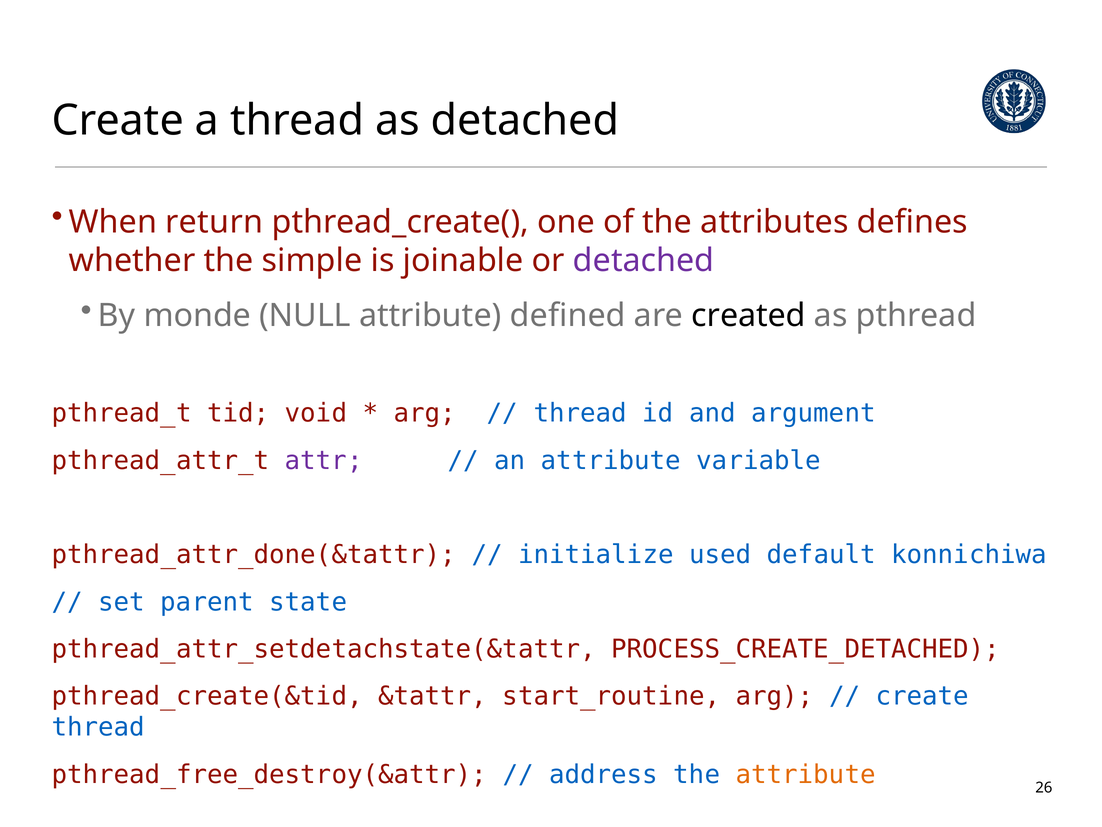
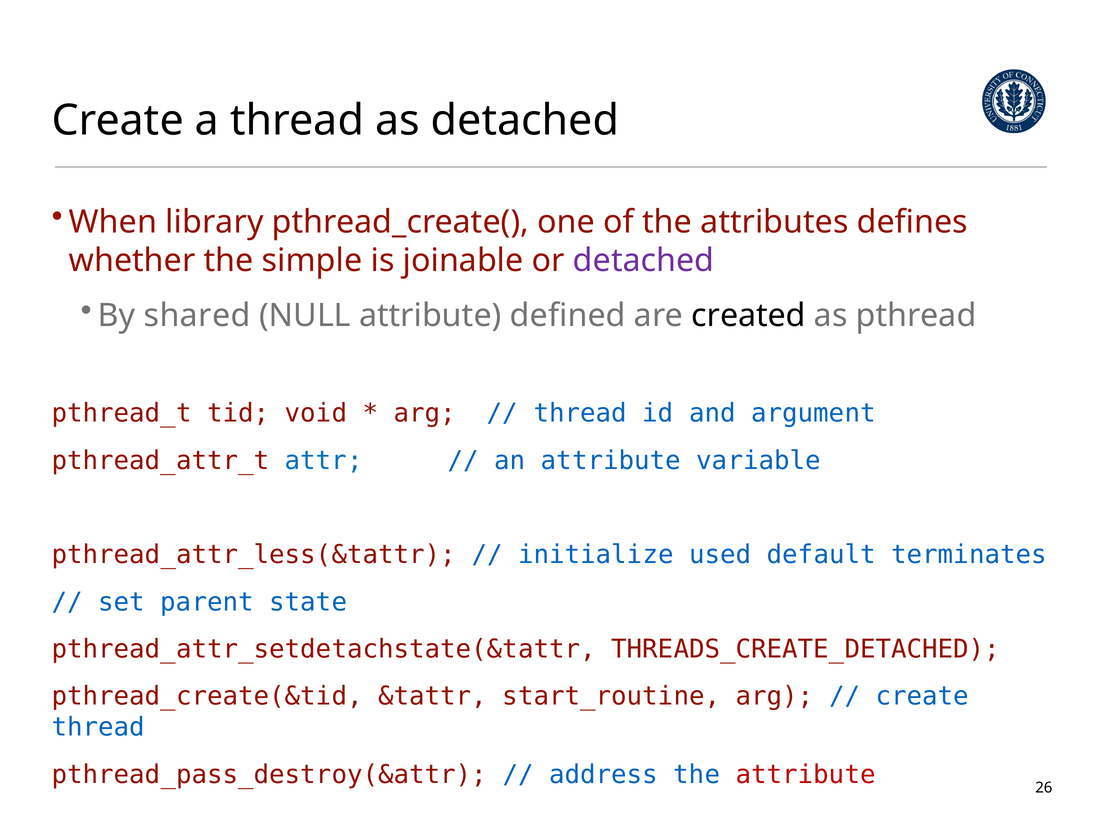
return: return -> library
monde: monde -> shared
attr colour: purple -> blue
pthread_attr_done(&tattr: pthread_attr_done(&tattr -> pthread_attr_less(&tattr
konnichiwa: konnichiwa -> terminates
PROCESS_CREATE_DETACHED: PROCESS_CREATE_DETACHED -> THREADS_CREATE_DETACHED
pthread_free_destroy(&attr: pthread_free_destroy(&attr -> pthread_pass_destroy(&attr
attribute at (806, 774) colour: orange -> red
